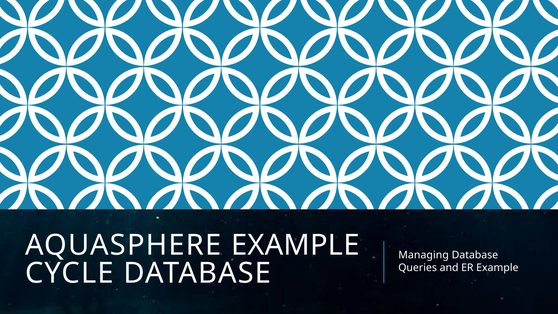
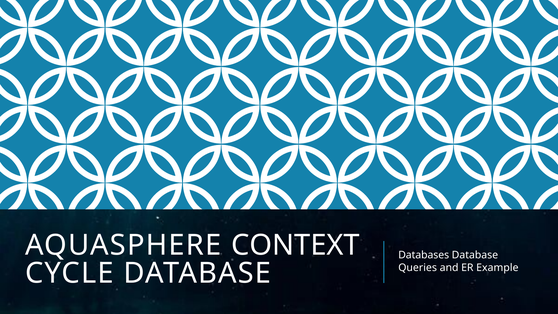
AQUASPHERE EXAMPLE: EXAMPLE -> CONTEXT
Managing: Managing -> Databases
